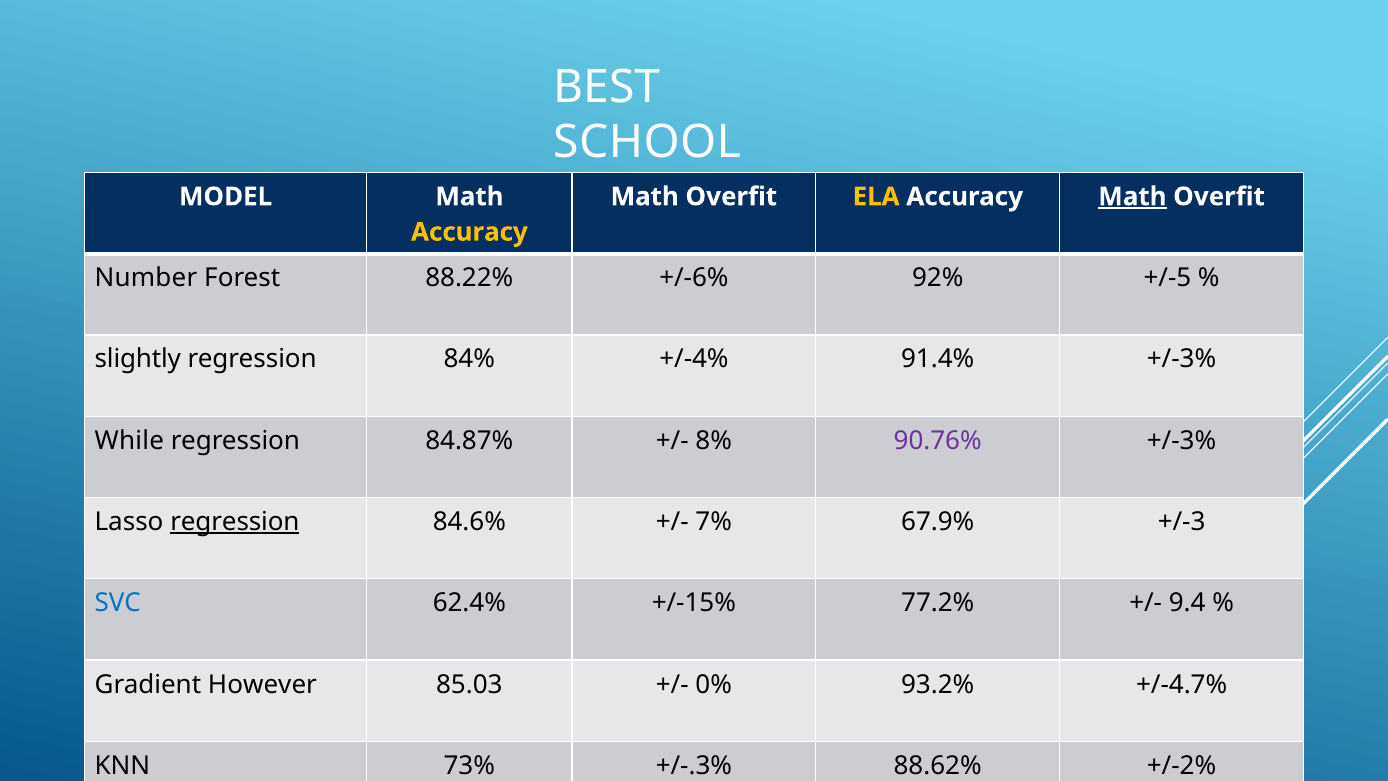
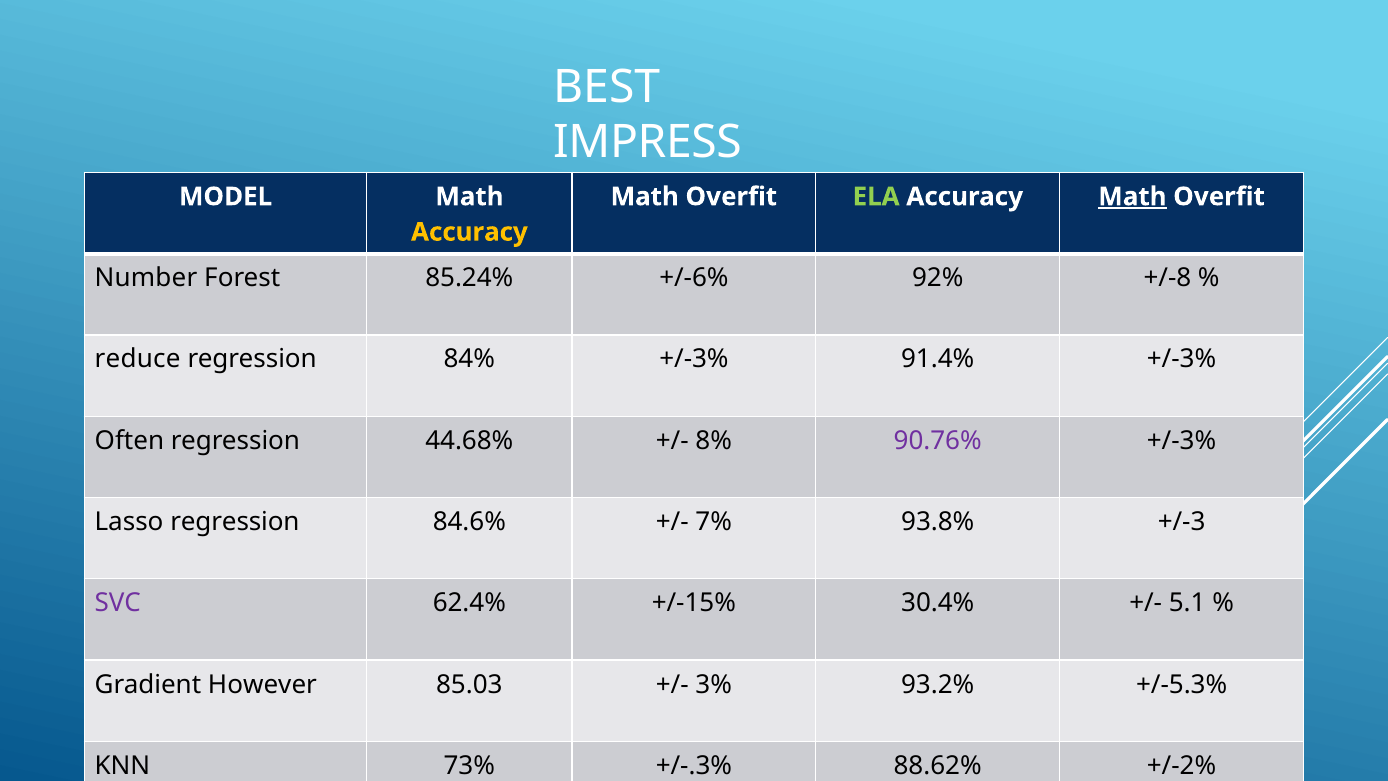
SCHOOL: SCHOOL -> IMPRESS
ELA colour: yellow -> light green
88.22%: 88.22% -> 85.24%
+/-5: +/-5 -> +/-8
slightly: slightly -> reduce
84% +/-4%: +/-4% -> +/-3%
While: While -> Often
84.87%: 84.87% -> 44.68%
regression at (235, 522) underline: present -> none
67.9%: 67.9% -> 93.8%
SVC colour: blue -> purple
77.2%: 77.2% -> 30.4%
9.4: 9.4 -> 5.1
0%: 0% -> 3%
+/-4.7%: +/-4.7% -> +/-5.3%
